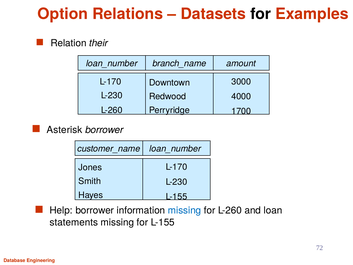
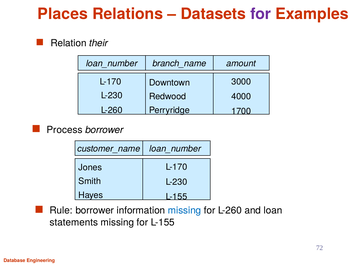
Option: Option -> Places
for at (261, 14) colour: black -> purple
Asterisk: Asterisk -> Process
Help: Help -> Rule
